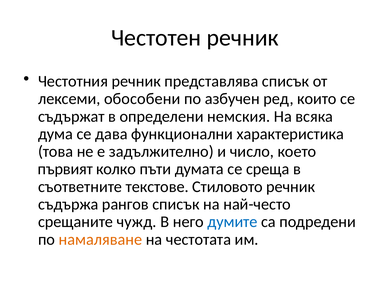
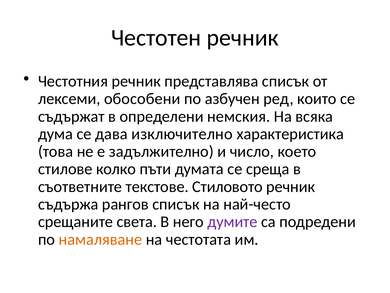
функционални: функционални -> изключително
първият: първият -> стилове
чужд: чужд -> света
думите colour: blue -> purple
